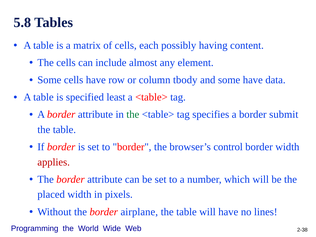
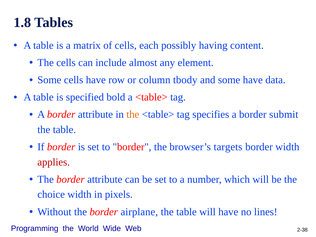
5.8: 5.8 -> 1.8
least: least -> bold
the at (133, 114) colour: green -> orange
control: control -> targets
placed: placed -> choice
